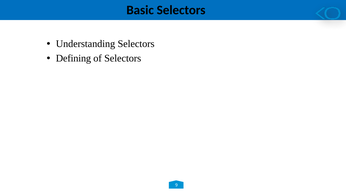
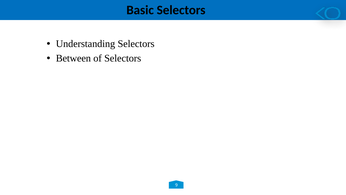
Defining: Defining -> Between
